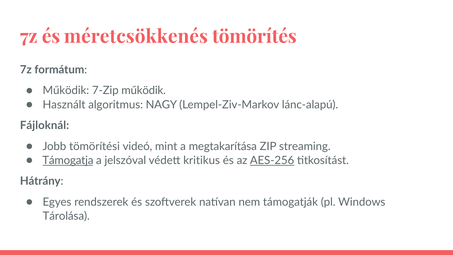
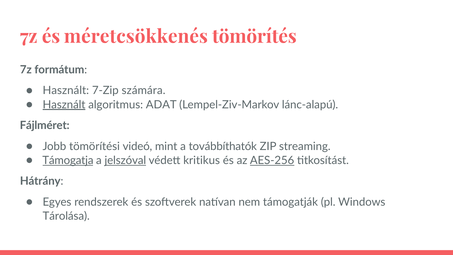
Működik at (66, 91): Működik -> Használt
7-Zip működik: működik -> számára
Használt at (64, 105) underline: none -> present
NAGY: NAGY -> ADAT
Fájloknál: Fájloknál -> Fájlméret
megtakarítása: megtakarítása -> továbbíthatók
jelszóval underline: none -> present
